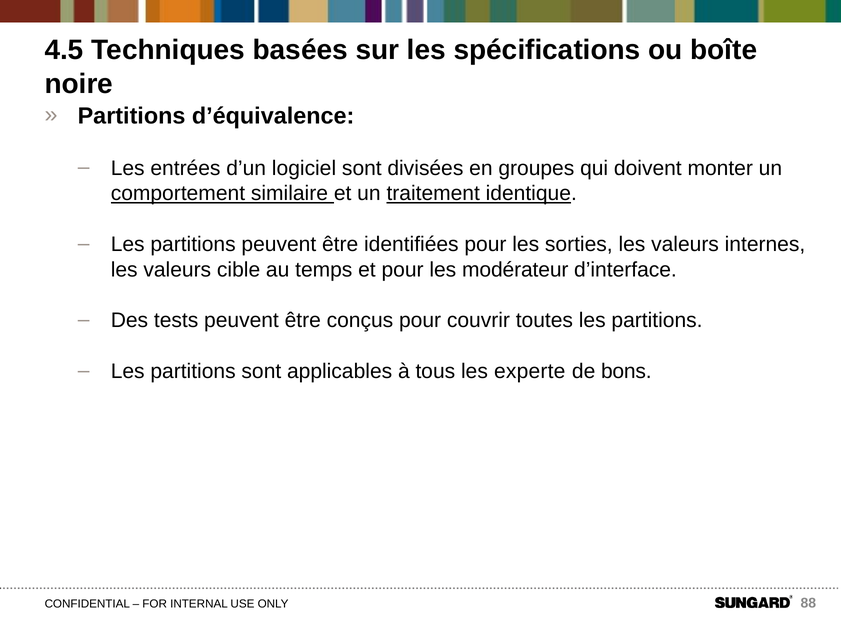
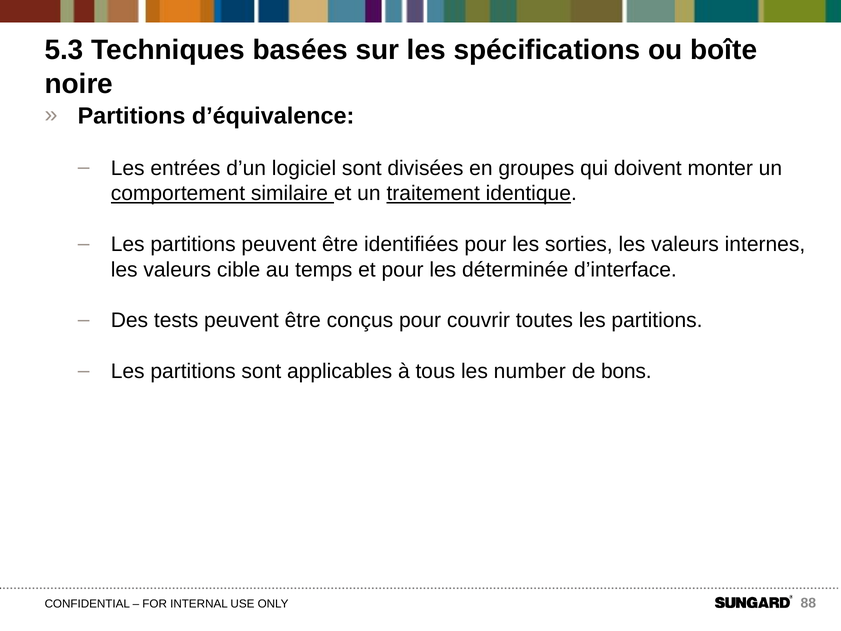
4.5: 4.5 -> 5.3
modérateur: modérateur -> déterminée
experte: experte -> number
